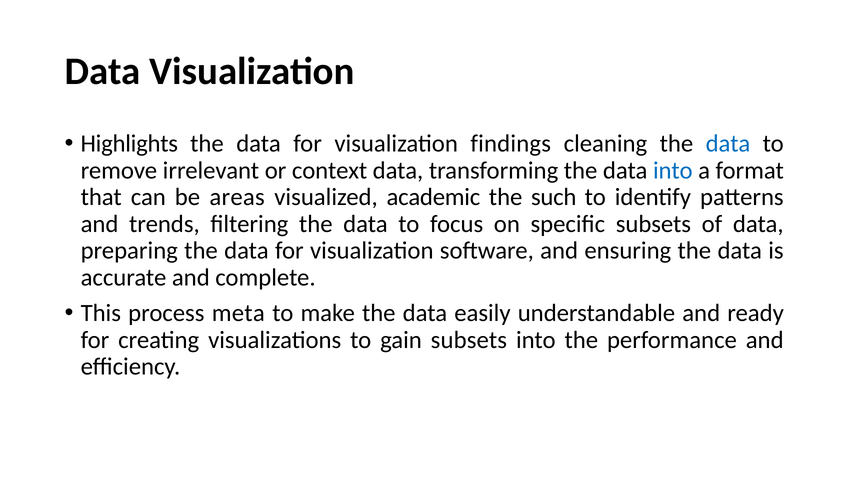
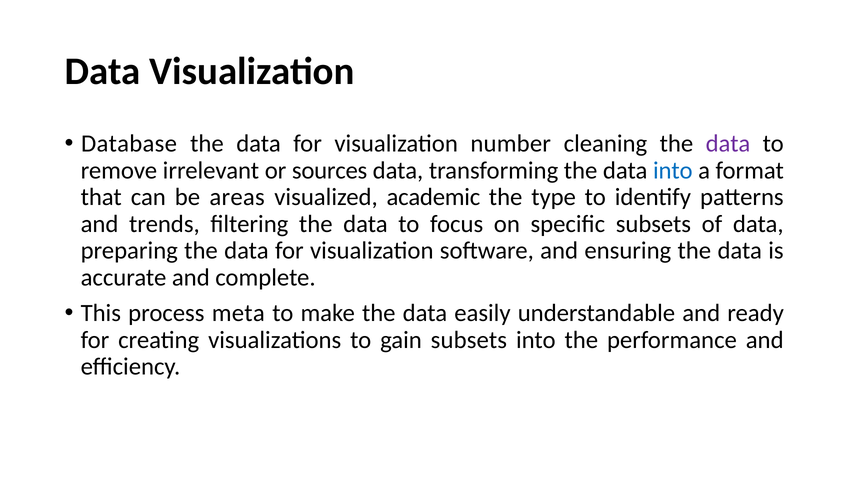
Highlights: Highlights -> Database
findings: findings -> number
data at (728, 144) colour: blue -> purple
context: context -> sources
such: such -> type
